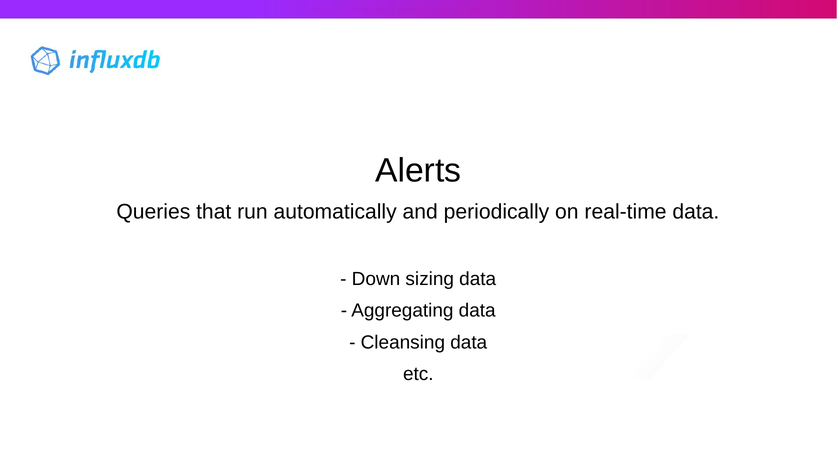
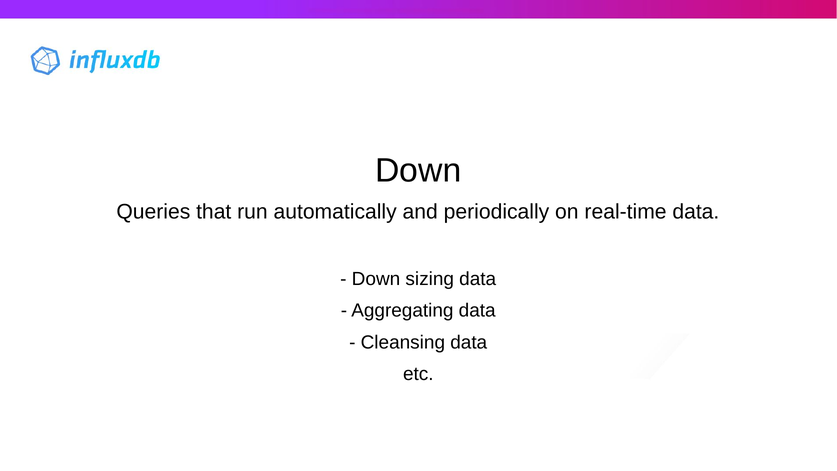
Alerts at (418, 171): Alerts -> Down
